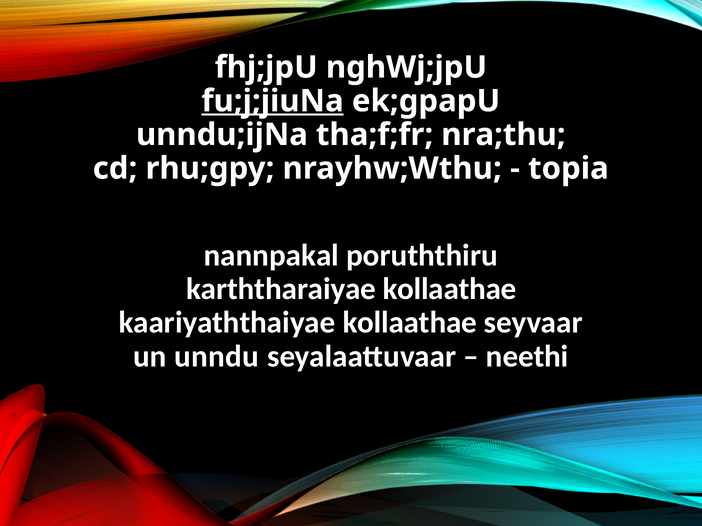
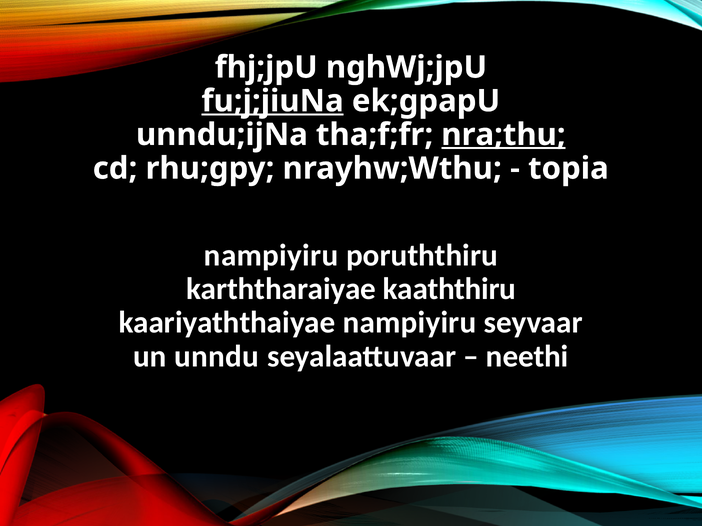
nra;thu underline: none -> present
nannpakal at (271, 255): nannpakal -> nampiyiru
karththaraiyae kollaathae: kollaathae -> kaaththiru
kaariyaththaiyae kollaathae: kollaathae -> nampiyiru
